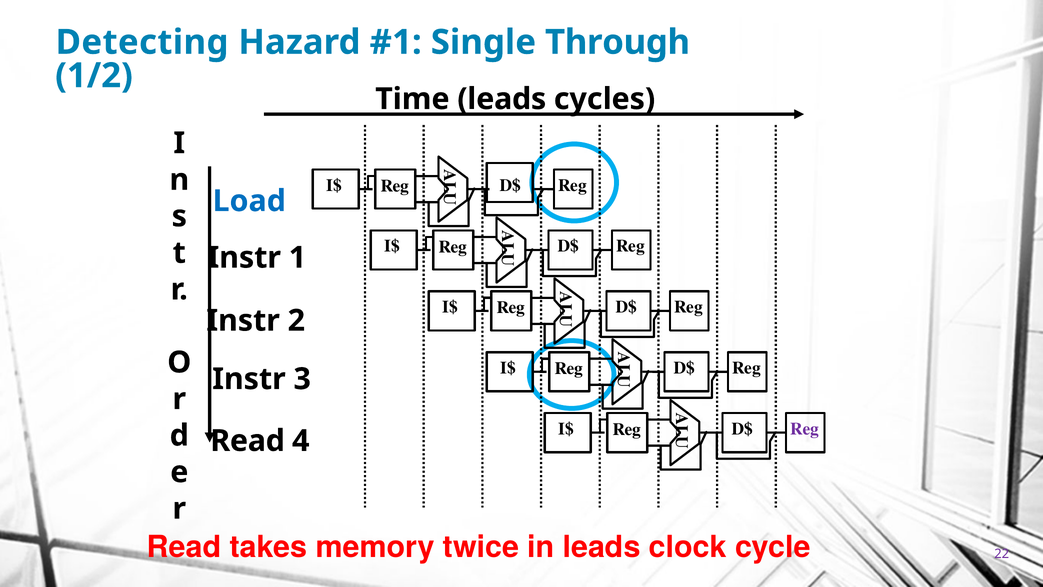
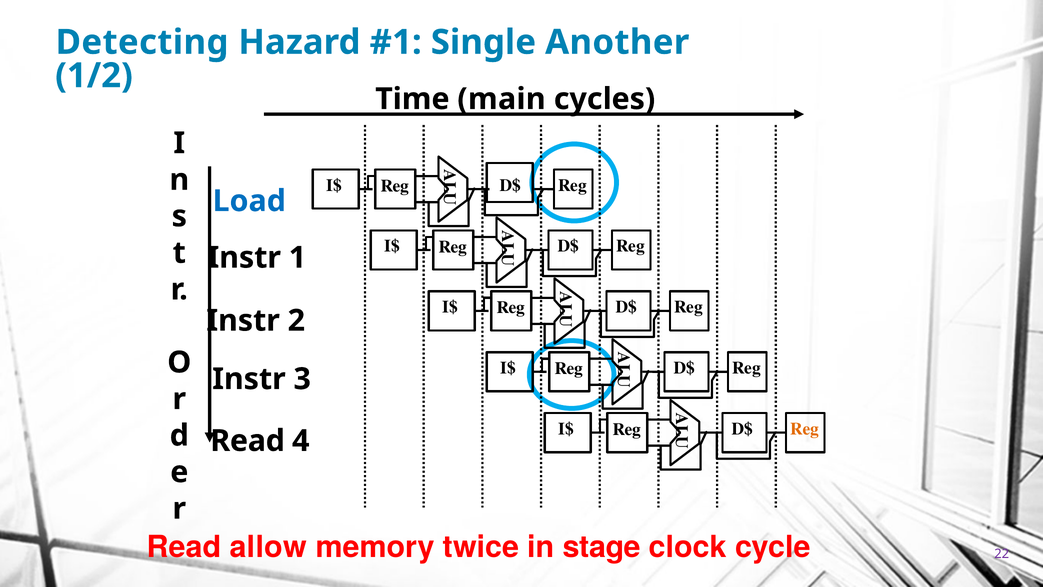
Through: Through -> Another
Time leads: leads -> main
Reg at (805, 429) colour: purple -> orange
takes: takes -> allow
in leads: leads -> stage
